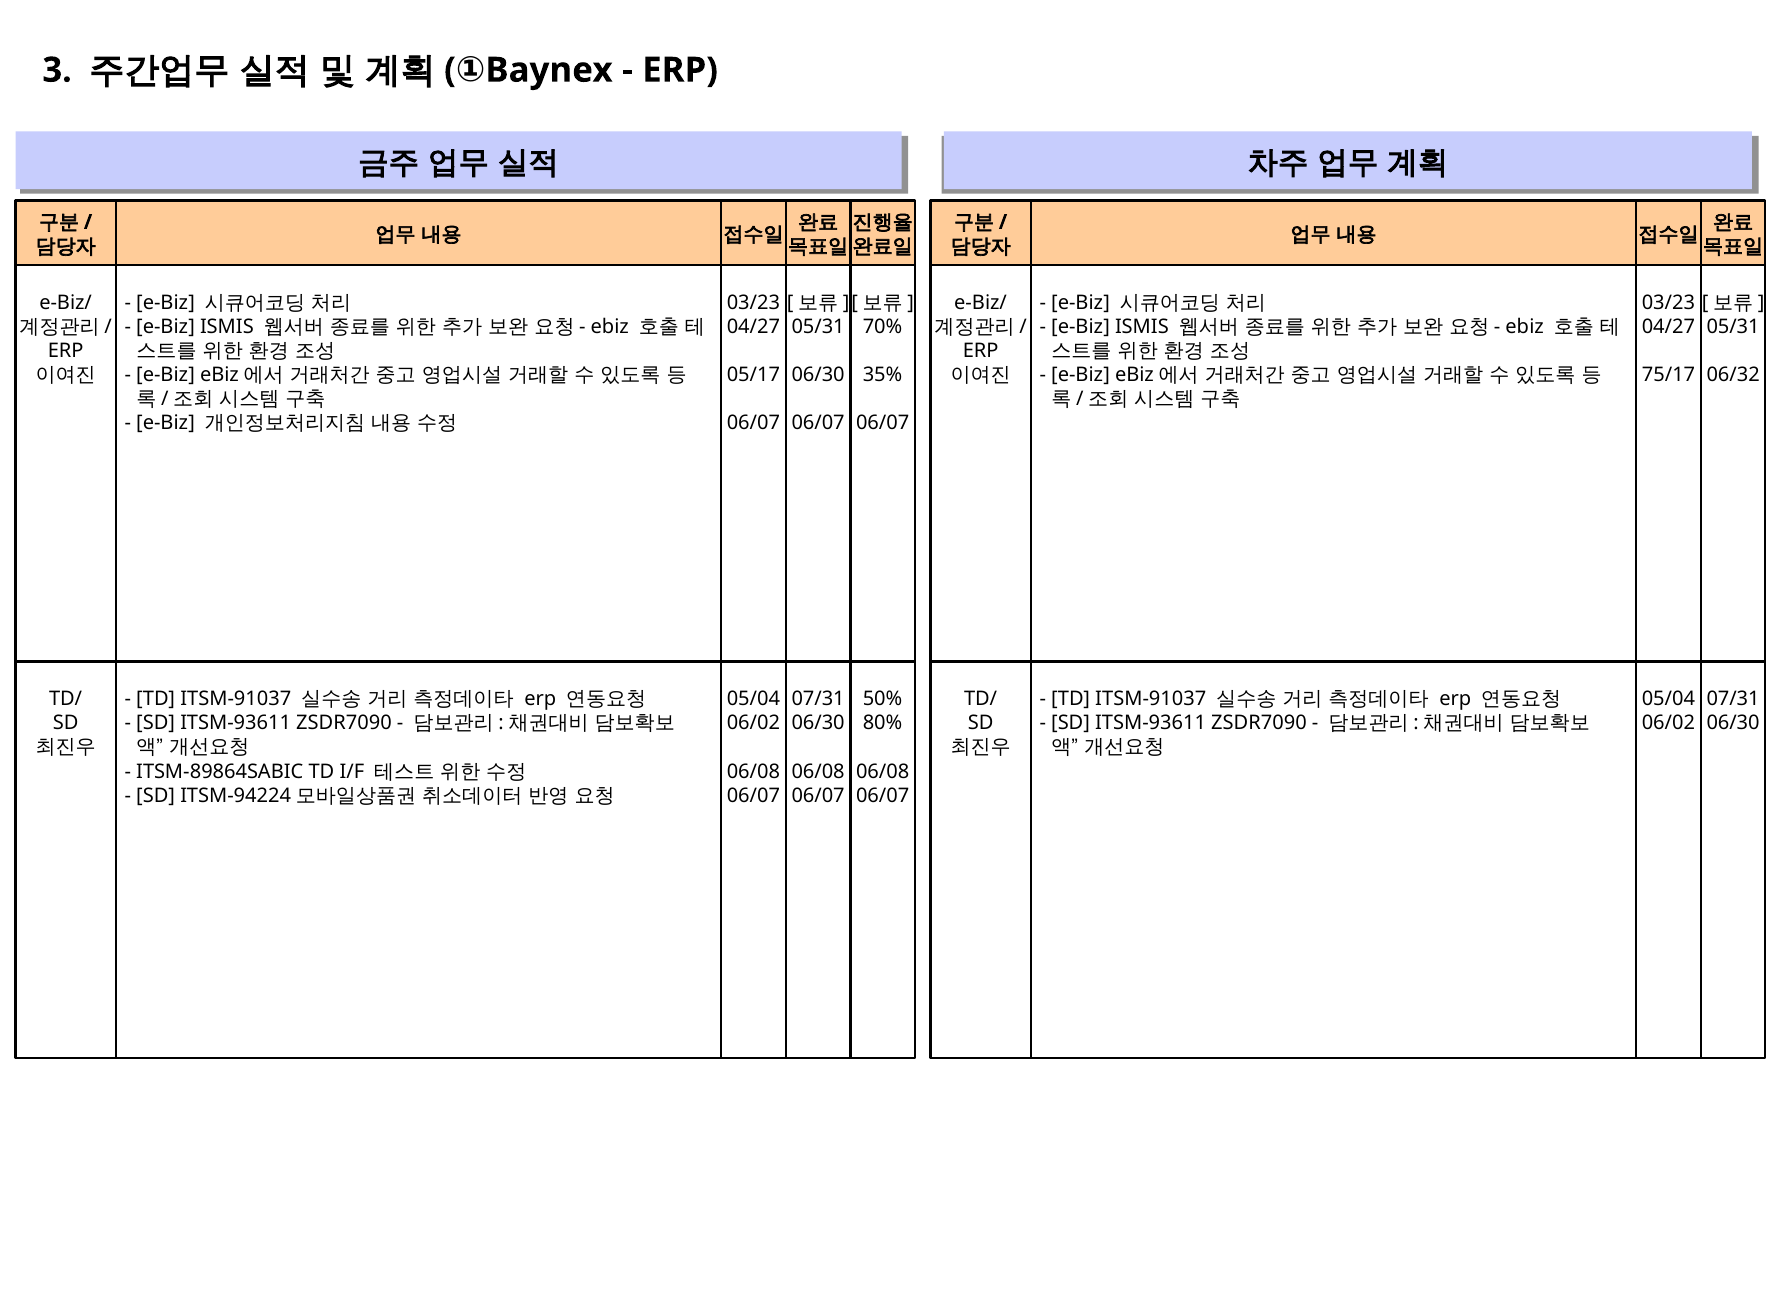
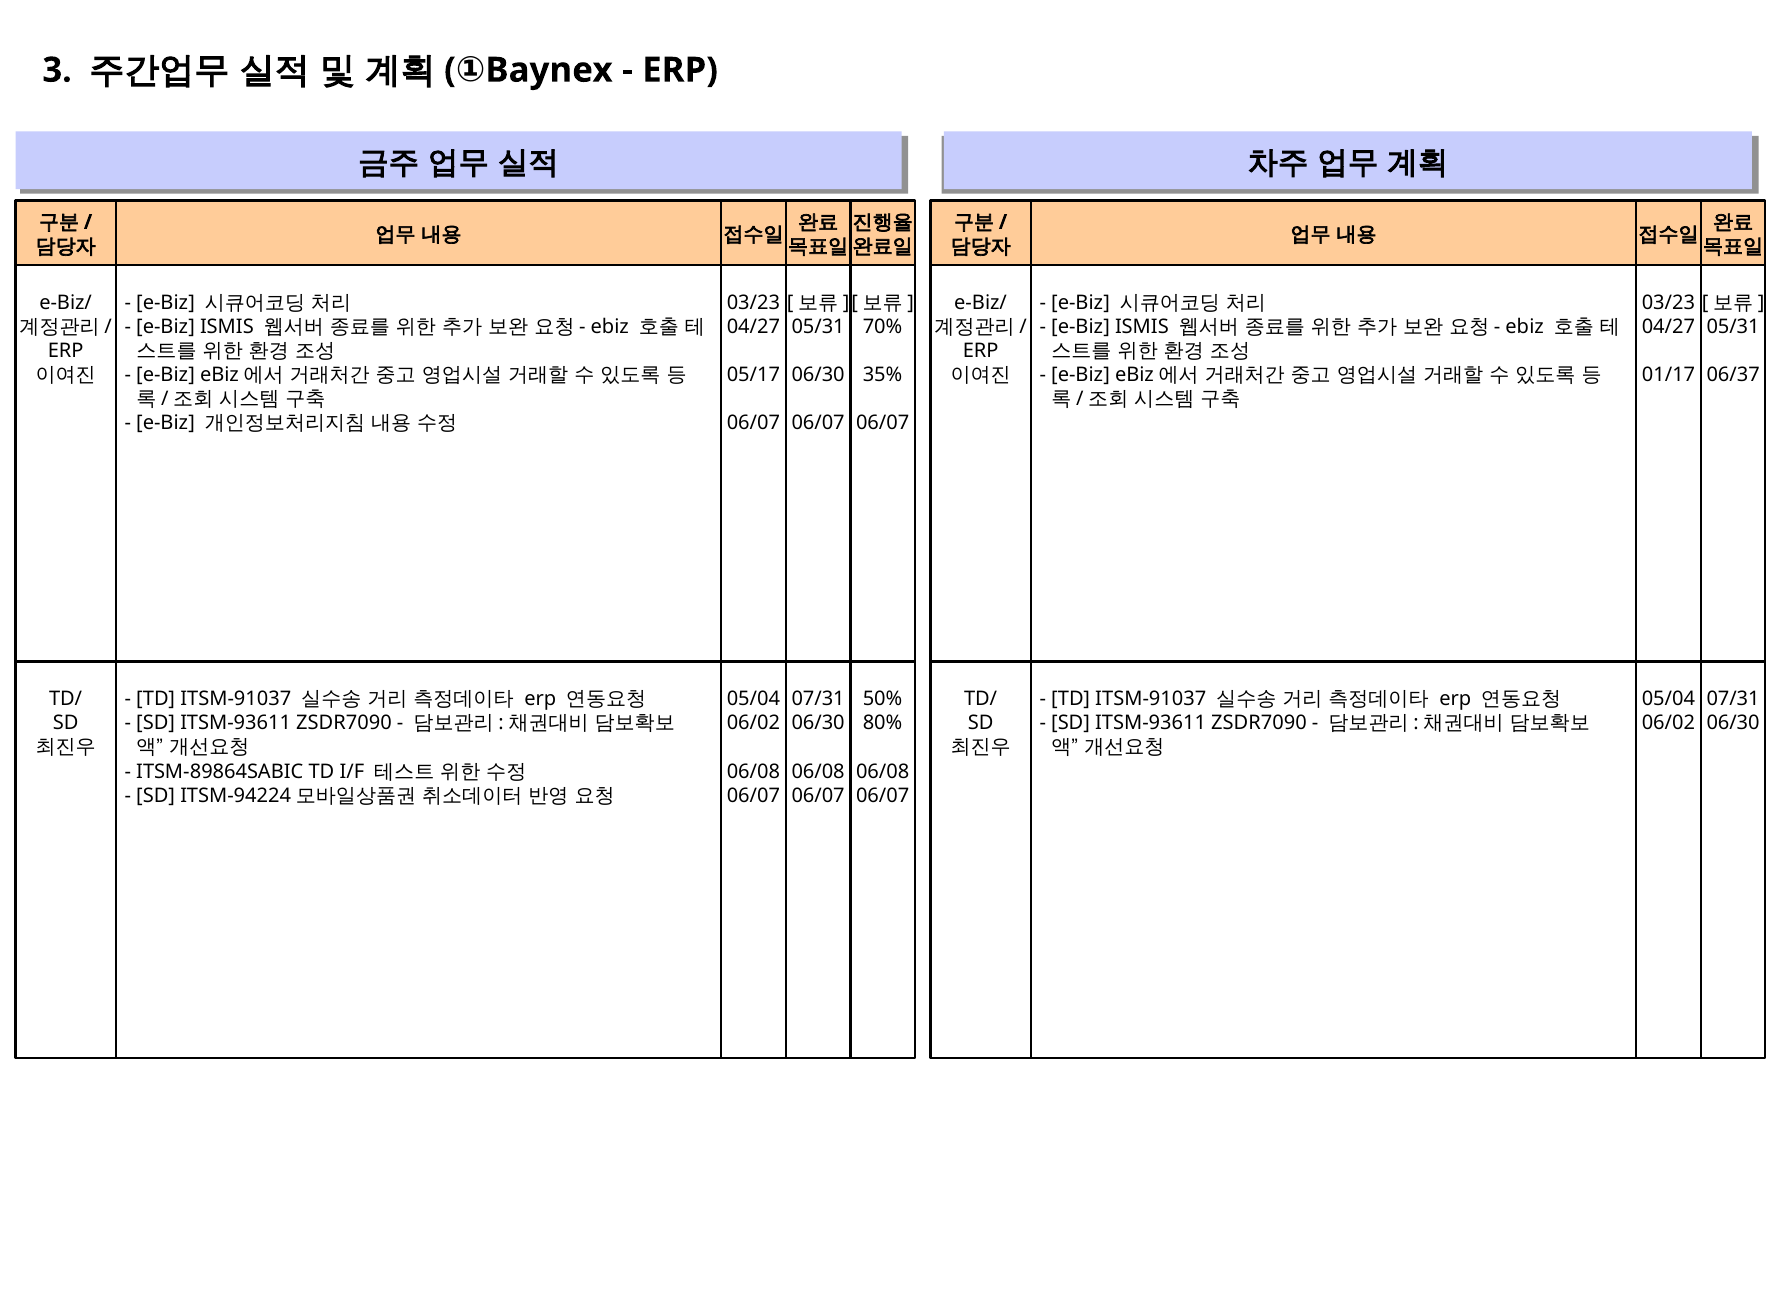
75/17: 75/17 -> 01/17
06/32: 06/32 -> 06/37
